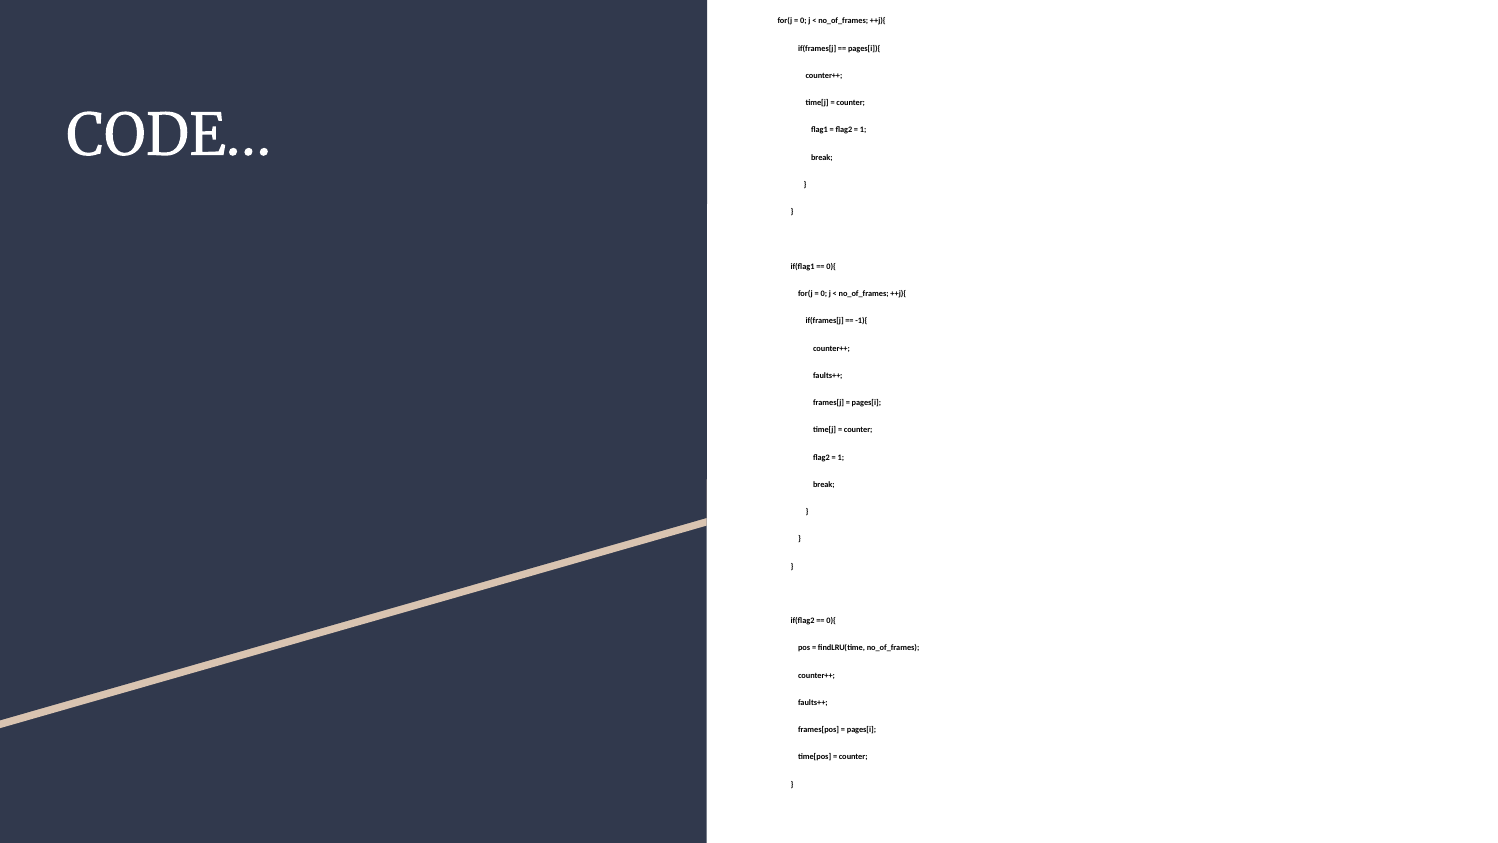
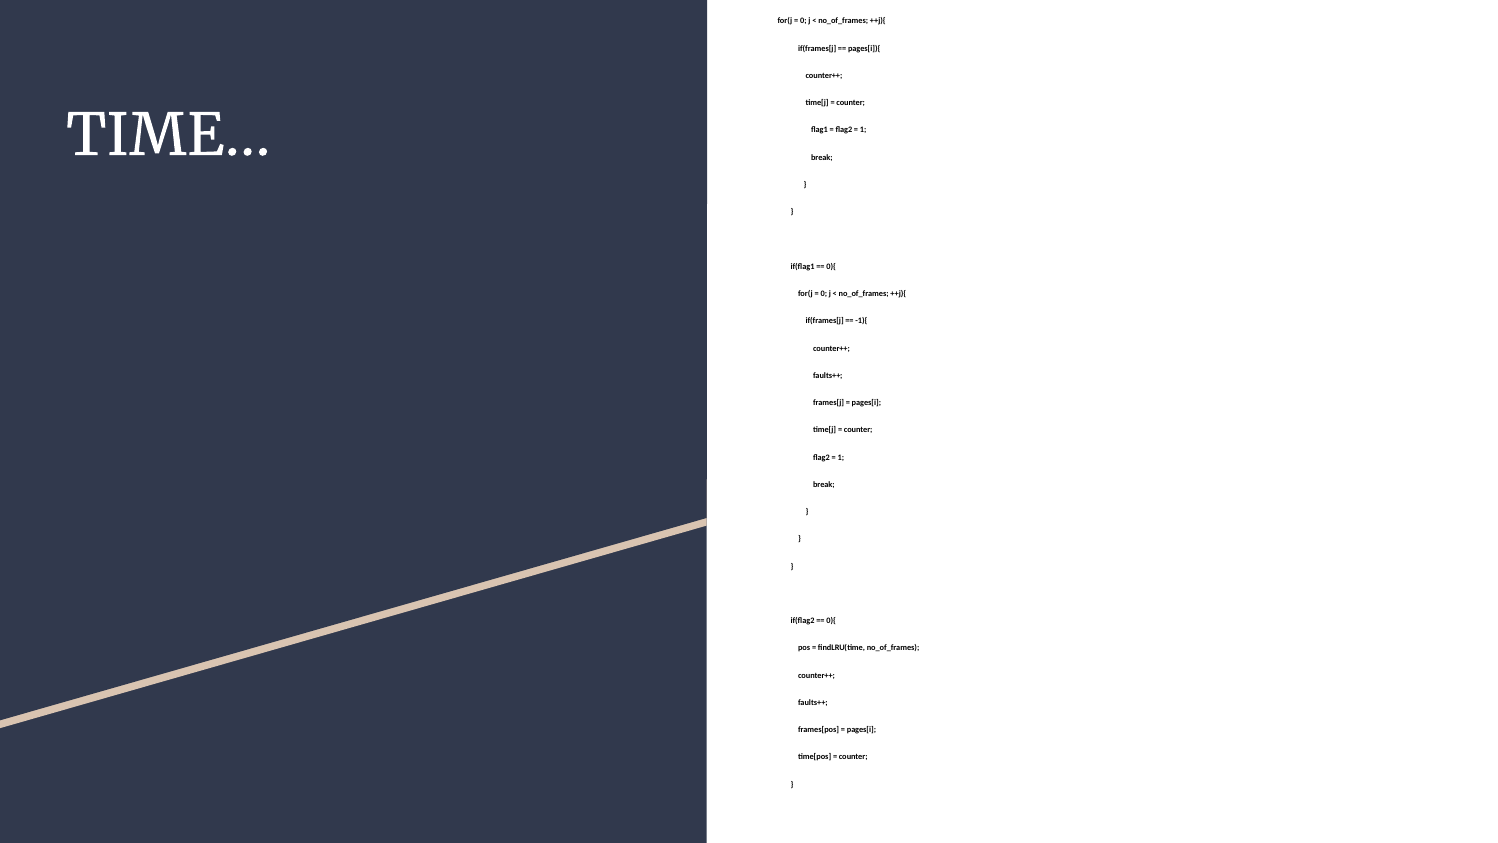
CODE…: CODE… -> TIME…
